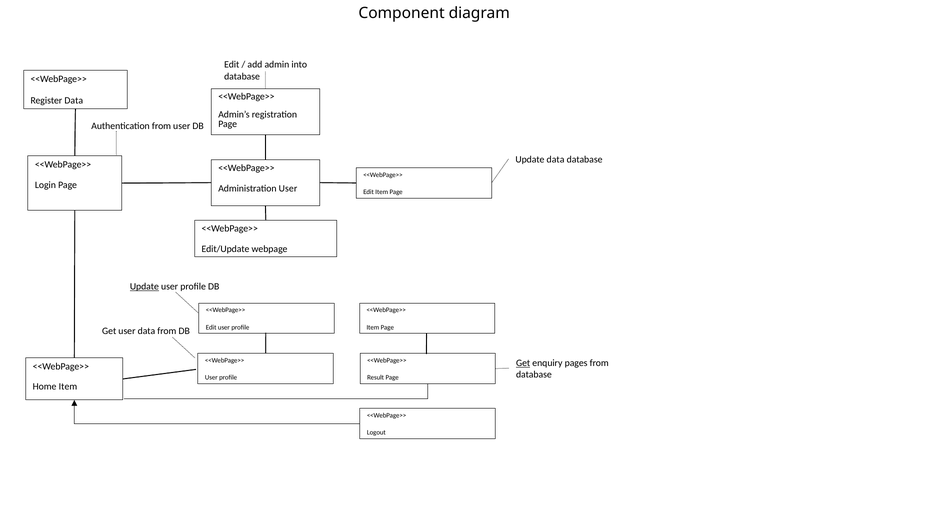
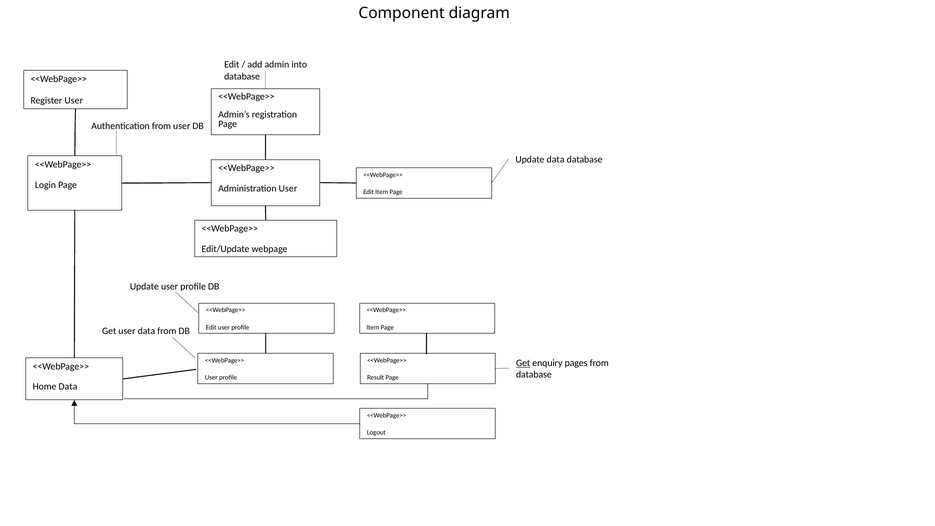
Register Data: Data -> User
Update at (144, 287) underline: present -> none
Home Item: Item -> Data
